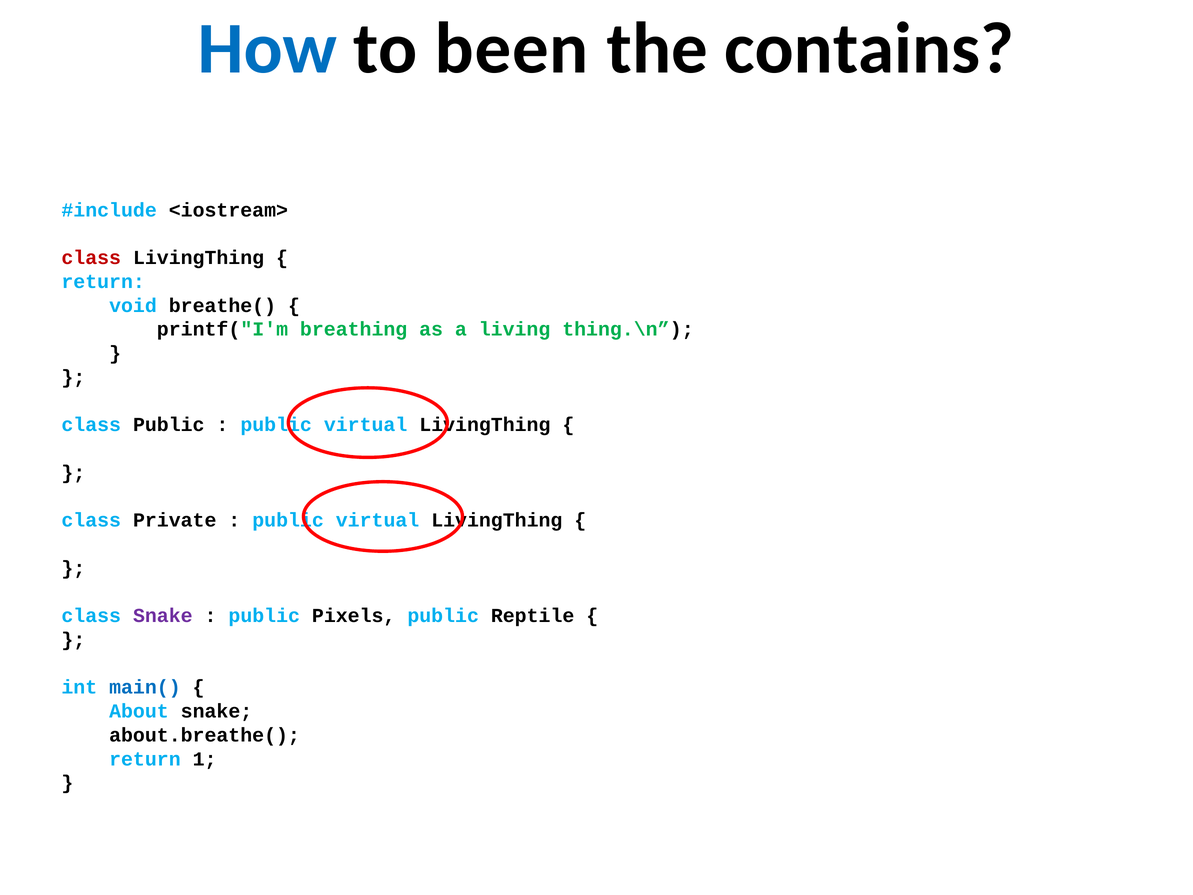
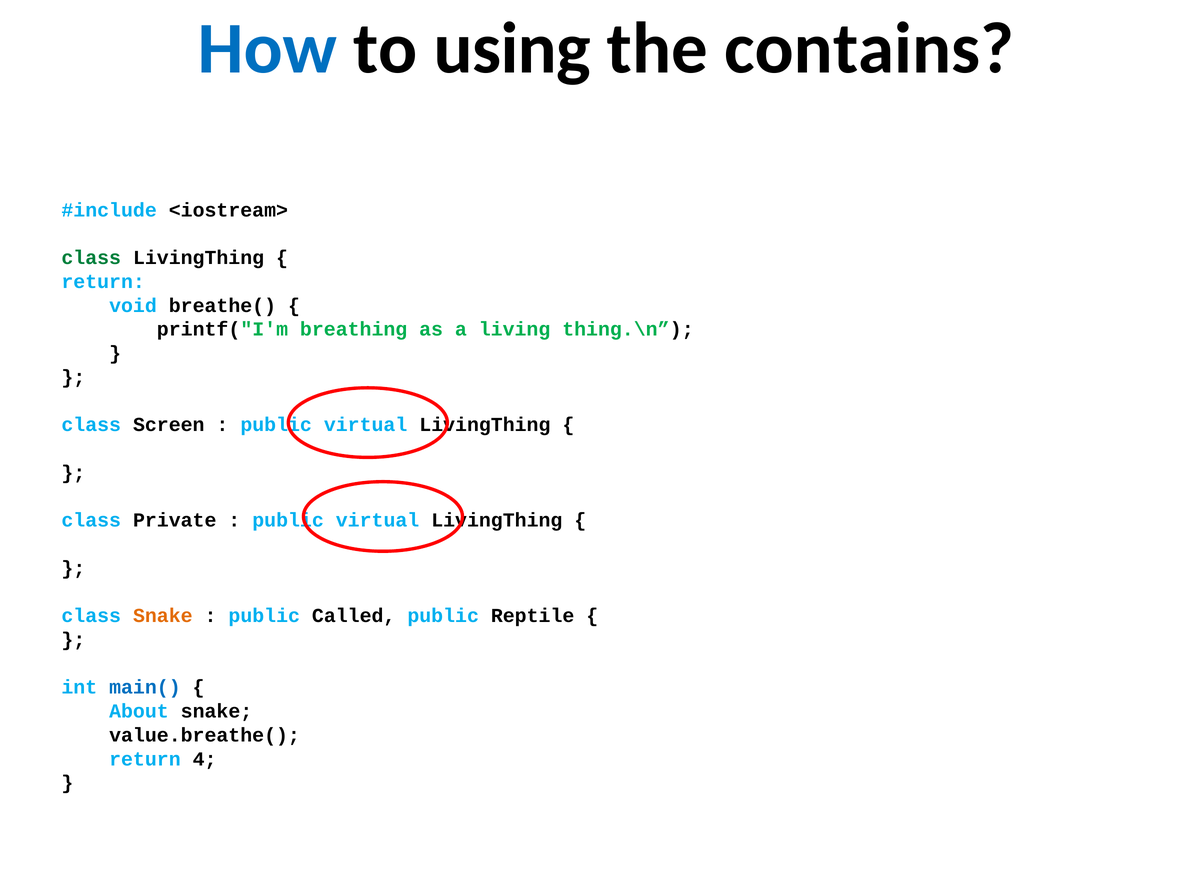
been: been -> using
class at (91, 258) colour: red -> green
class Public: Public -> Screen
Snake at (163, 616) colour: purple -> orange
Pixels: Pixels -> Called
about.breathe(: about.breathe( -> value.breathe(
1: 1 -> 4
